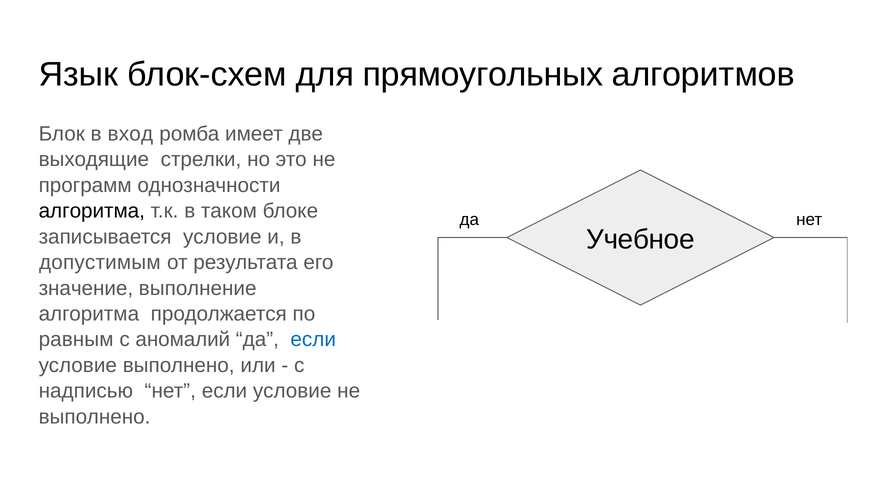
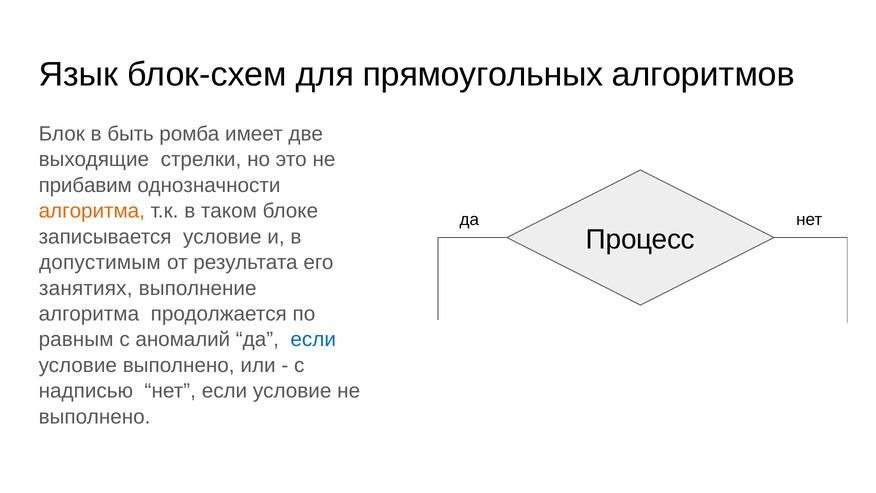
вход: вход -> быть
программ: программ -> прибавим
алгоритма at (92, 211) colour: black -> orange
Учебное: Учебное -> Процесс
значение: значение -> занятиях
